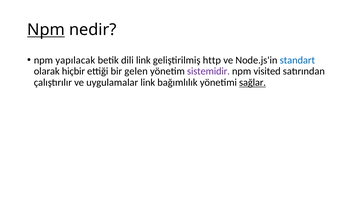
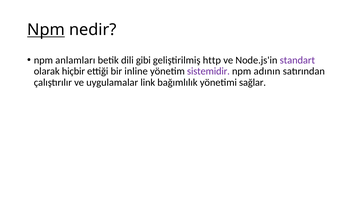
yapılacak: yapılacak -> anlamları
dili link: link -> gibi
standart colour: blue -> purple
gelen: gelen -> inline
visited: visited -> adının
sağlar underline: present -> none
